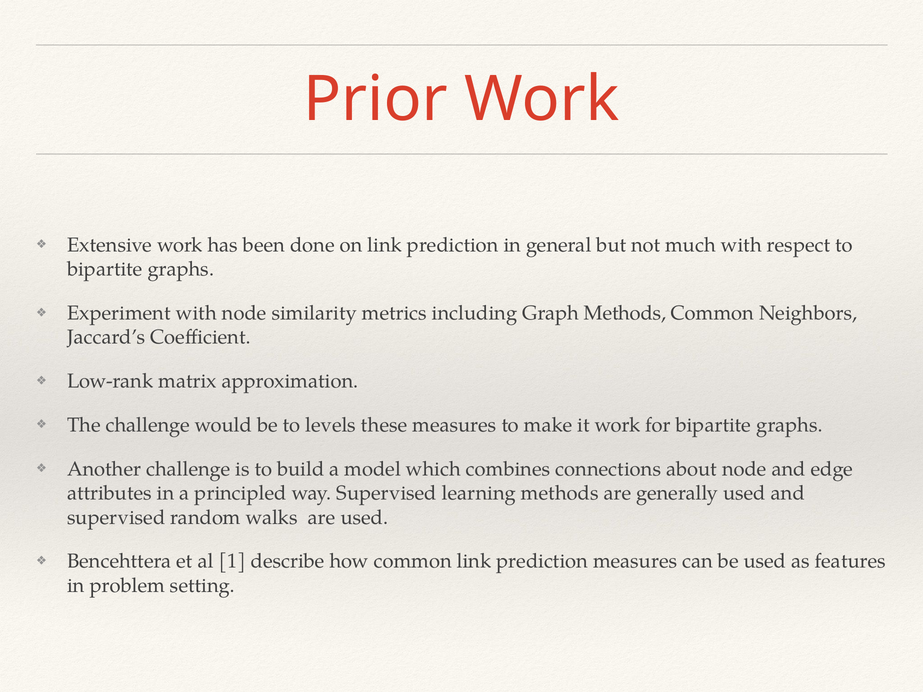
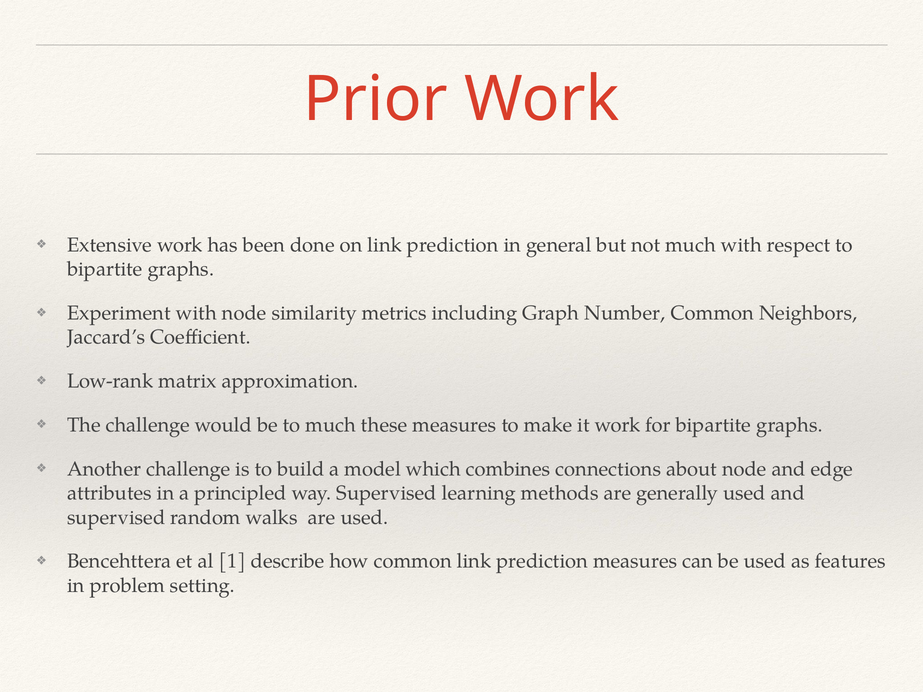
Graph Methods: Methods -> Number
to levels: levels -> much
